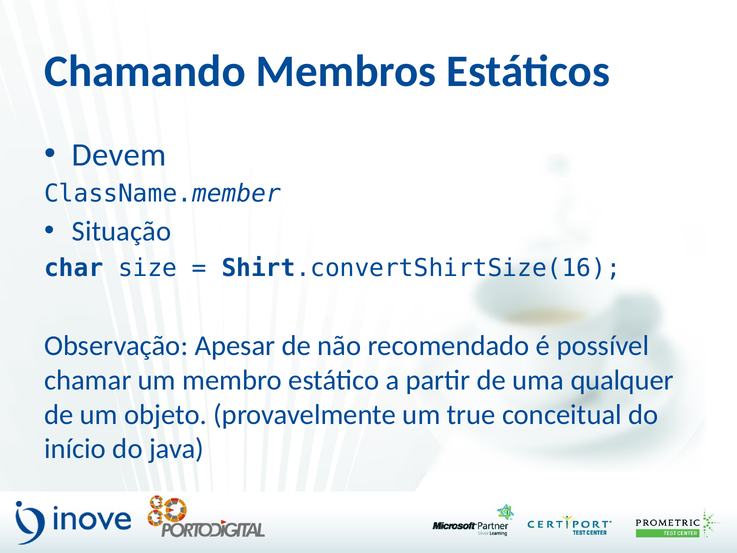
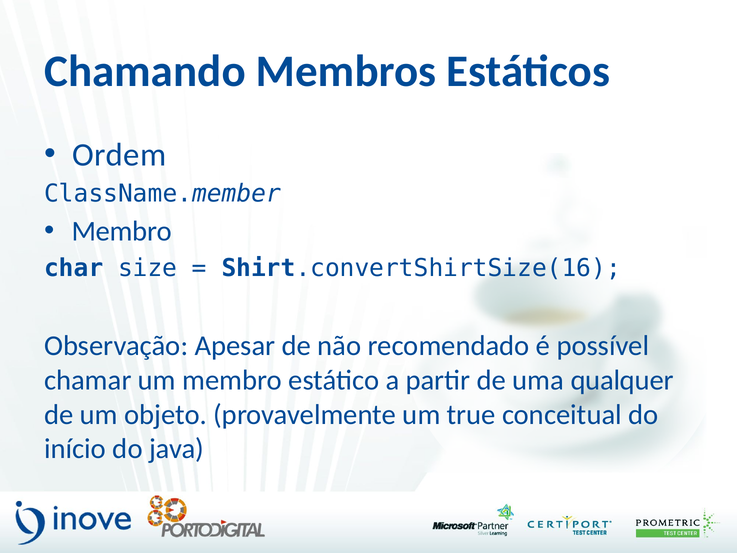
Devem: Devem -> Ordem
Situação at (122, 231): Situação -> Membro
